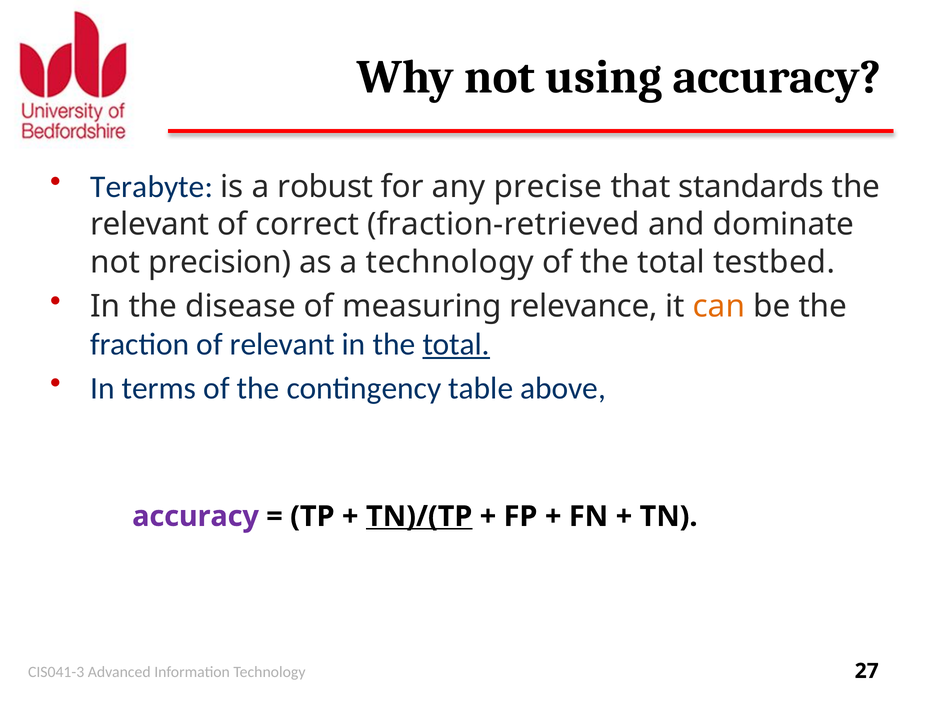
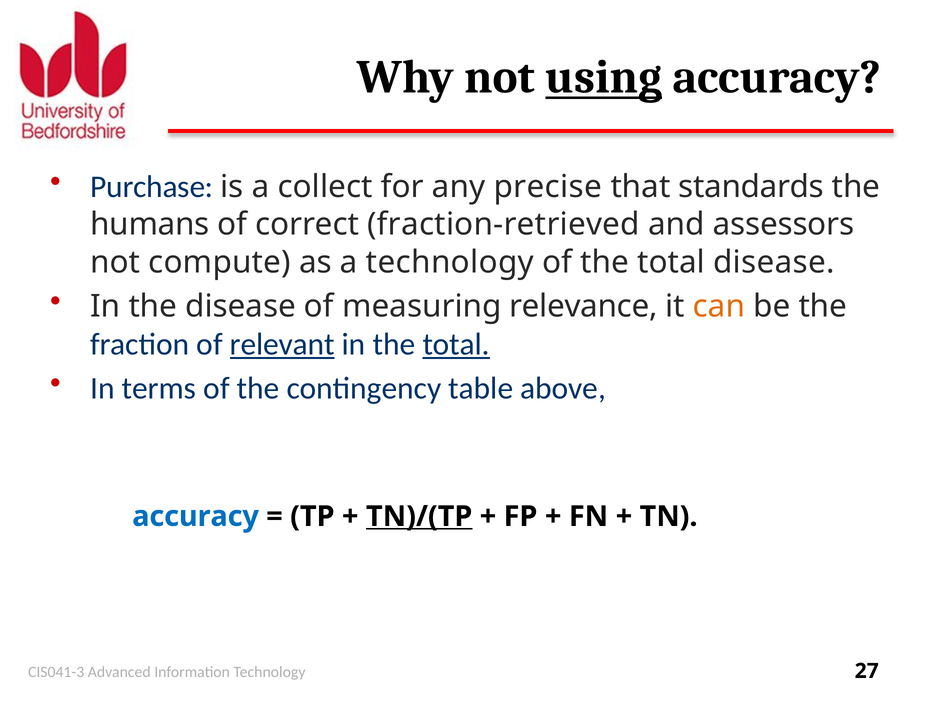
using underline: none -> present
Terabyte: Terabyte -> Purchase
robust: robust -> collect
relevant at (150, 225): relevant -> humans
dominate: dominate -> assessors
precision: precision -> compute
total testbed: testbed -> disease
relevant at (282, 345) underline: none -> present
accuracy at (196, 517) colour: purple -> blue
